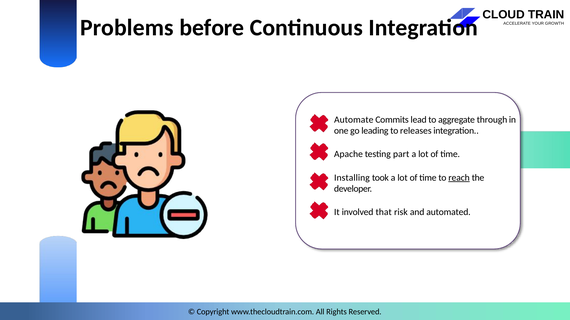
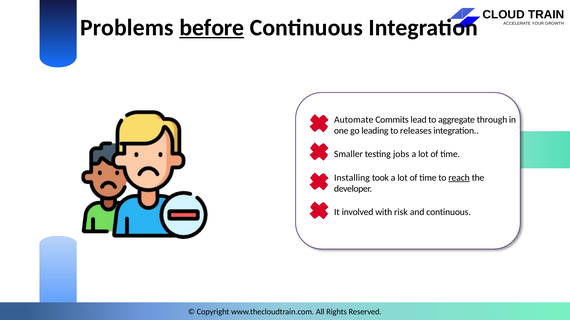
before underline: none -> present
Apache: Apache -> Smaller
part: part -> jobs
that: that -> with
and automated: automated -> continuous
